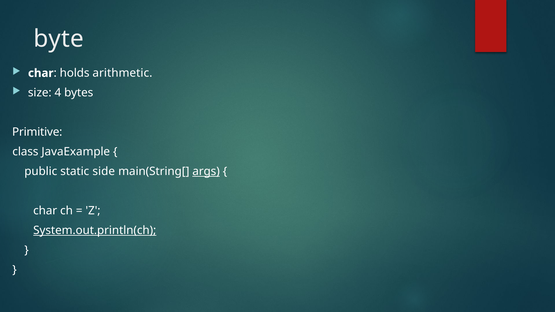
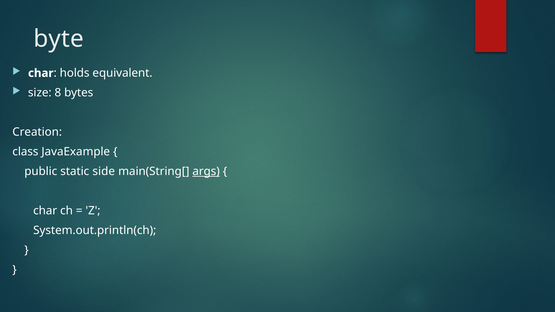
arithmetic: arithmetic -> equivalent
4: 4 -> 8
Primitive: Primitive -> Creation
System.out.println(ch underline: present -> none
